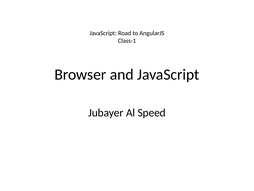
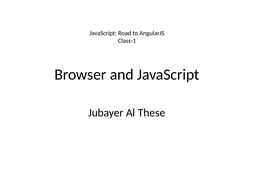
Speed: Speed -> These
